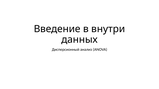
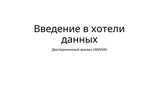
внутри: внутри -> хотели
